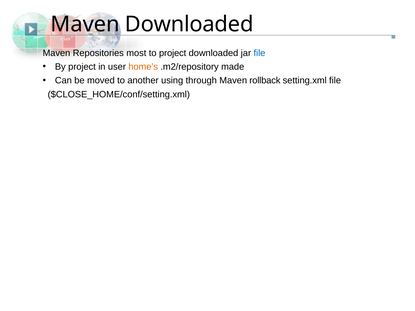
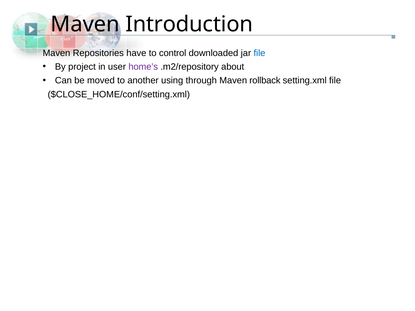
Maven Downloaded: Downloaded -> Introduction
most: most -> have
to project: project -> control
home’s colour: orange -> purple
made: made -> about
